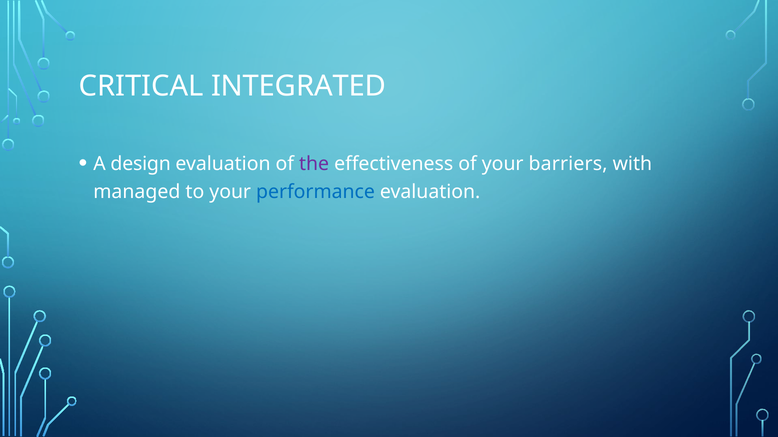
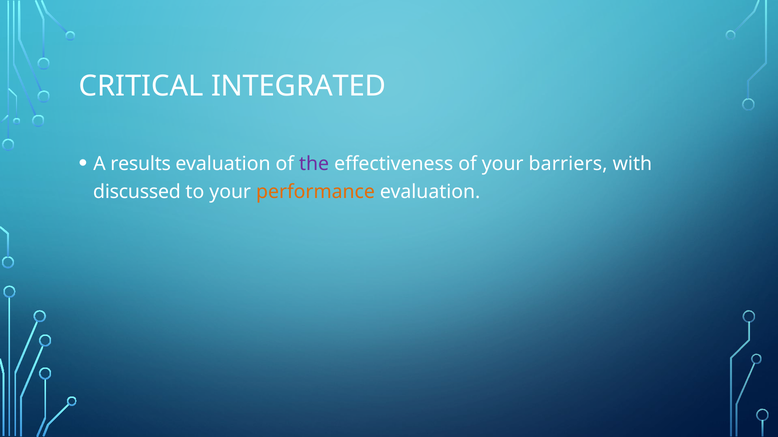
design: design -> results
managed: managed -> discussed
performance colour: blue -> orange
